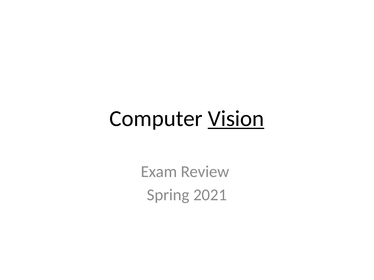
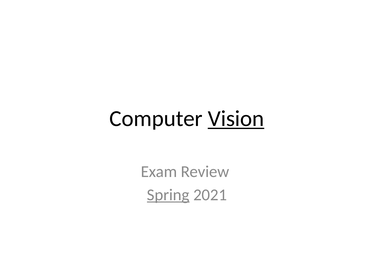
Spring underline: none -> present
